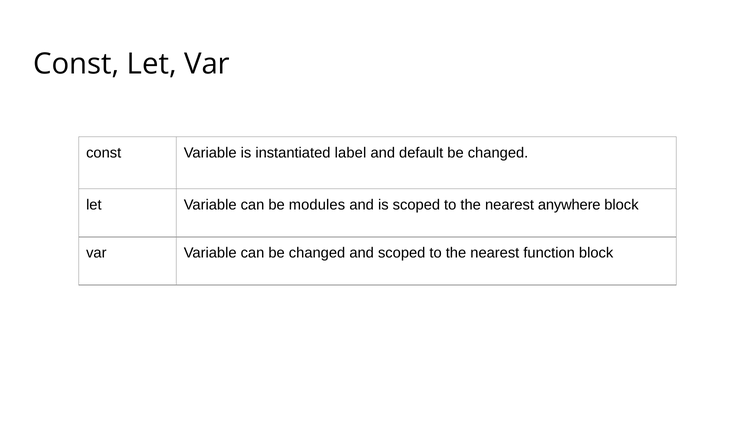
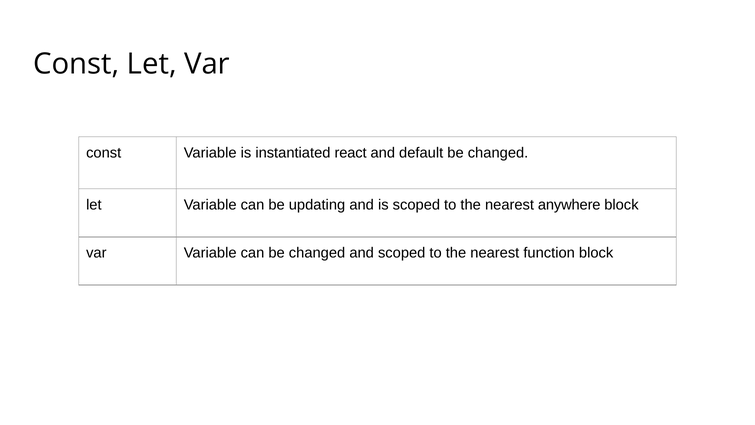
label: label -> react
modules: modules -> updating
